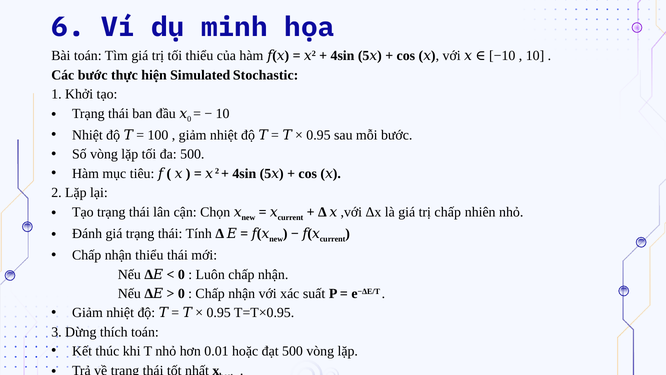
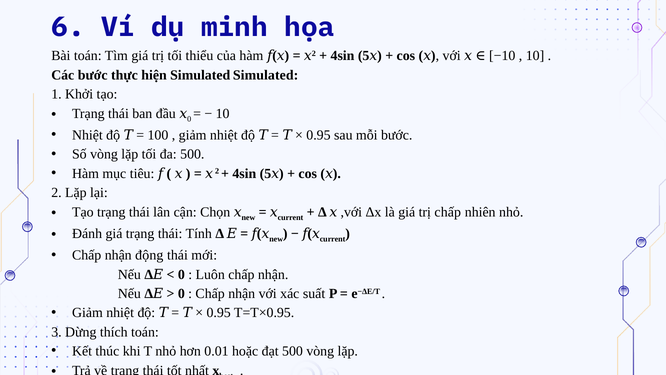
Simulated Stochastic: Stochastic -> Simulated
nhận thiểu: thiểu -> động
